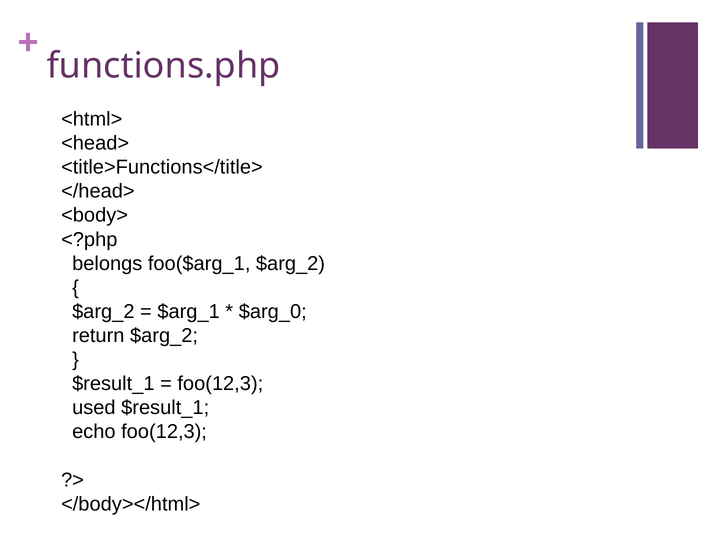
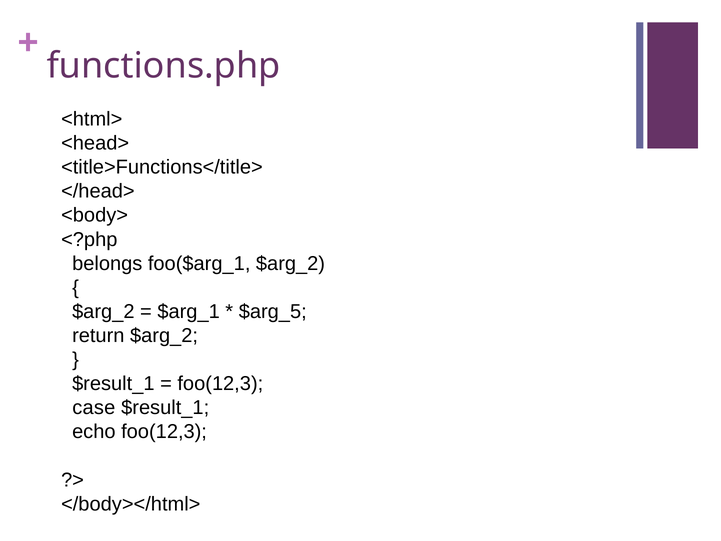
$arg_0: $arg_0 -> $arg_5
used: used -> case
